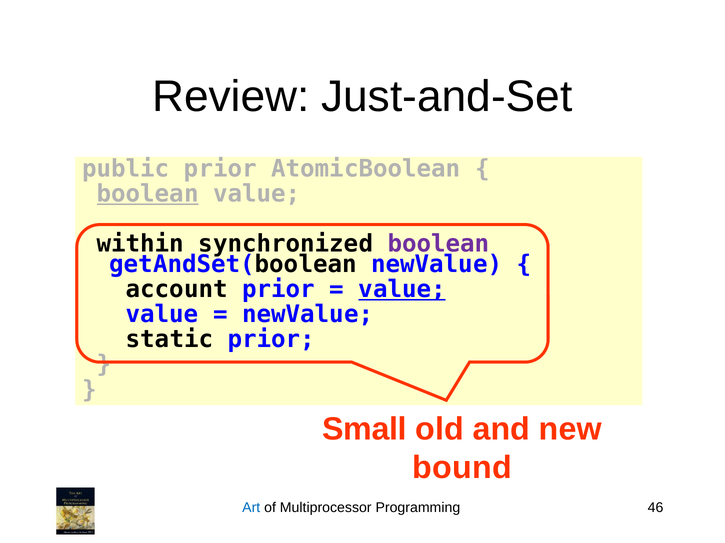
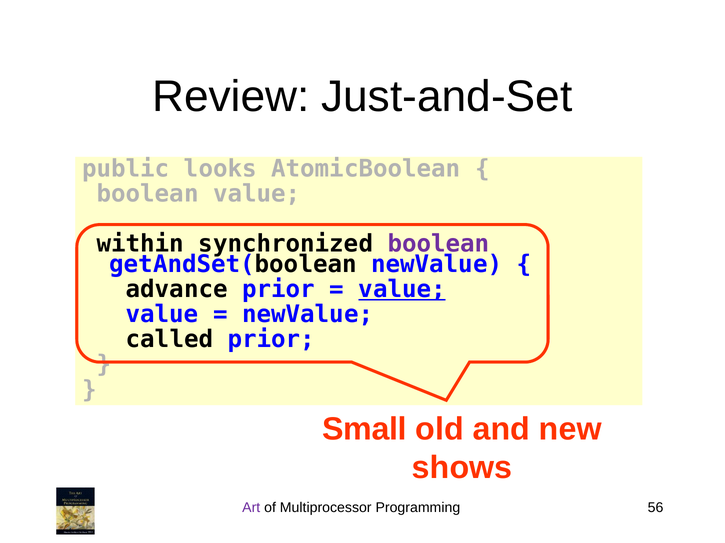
public prior: prior -> looks
boolean at (148, 194) underline: present -> none
account: account -> advance
static: static -> called
bound: bound -> shows
Art colour: blue -> purple
46: 46 -> 56
